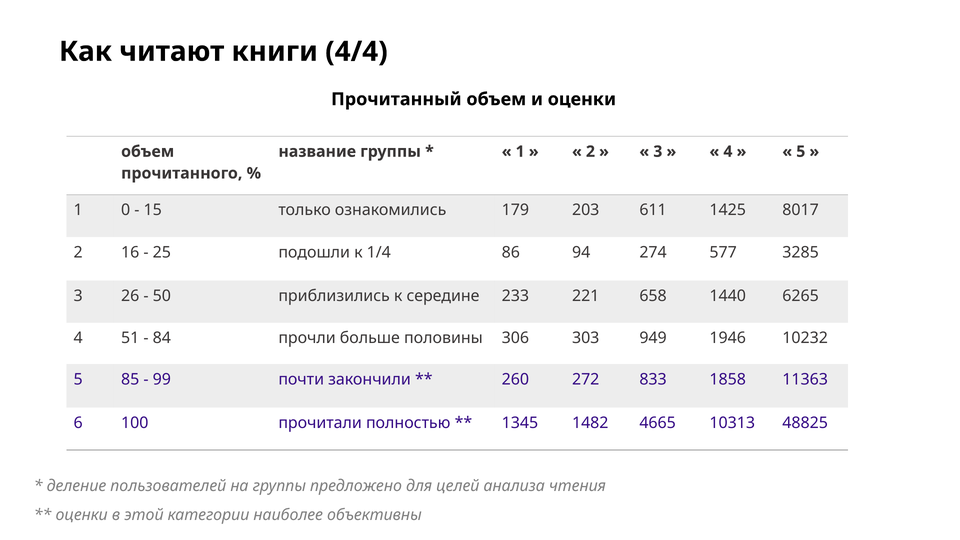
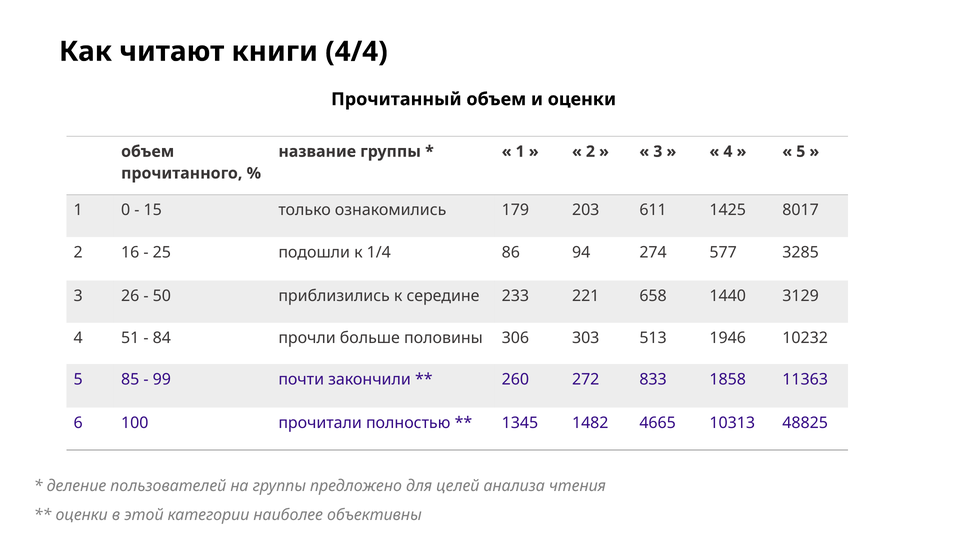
6265: 6265 -> 3129
949: 949 -> 513
